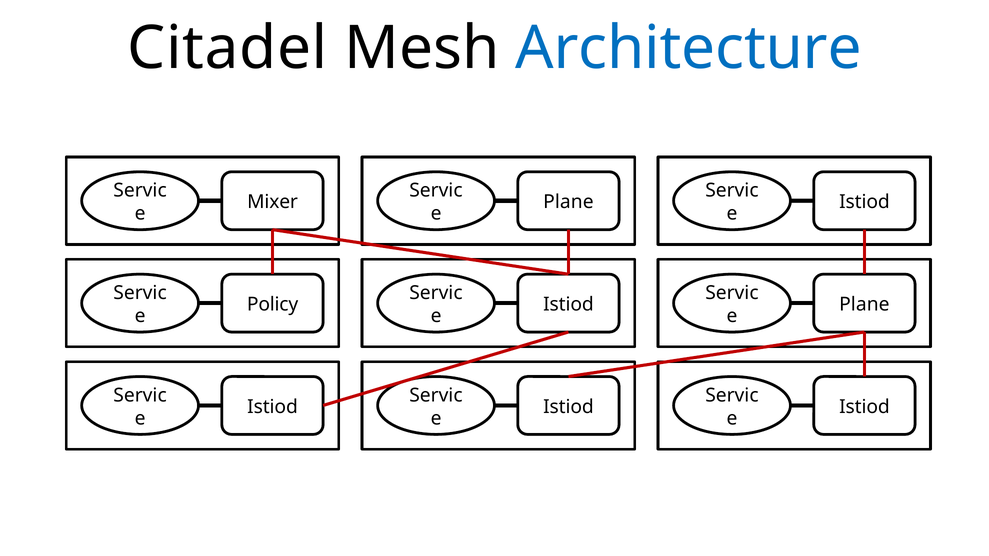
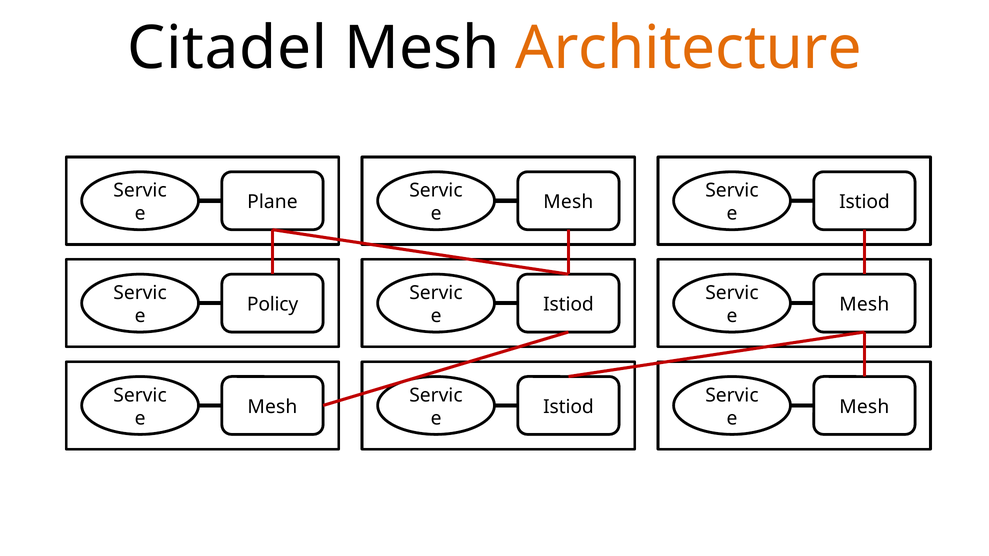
Architecture colour: blue -> orange
Mixer: Mixer -> Plane
Plane at (568, 202): Plane -> Mesh
Plane at (864, 305): Plane -> Mesh
Istiod at (273, 407): Istiod -> Mesh
Istiod at (864, 407): Istiod -> Mesh
